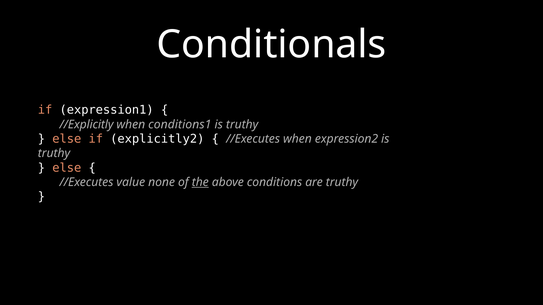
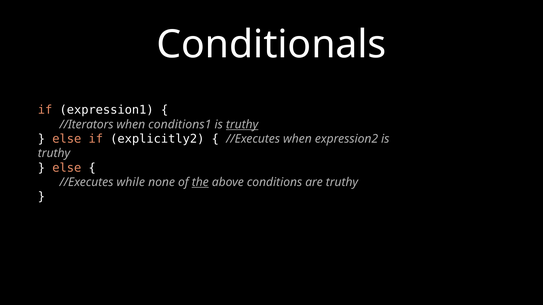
//Explicitly: //Explicitly -> //Iterators
truthy at (242, 125) underline: none -> present
value: value -> while
